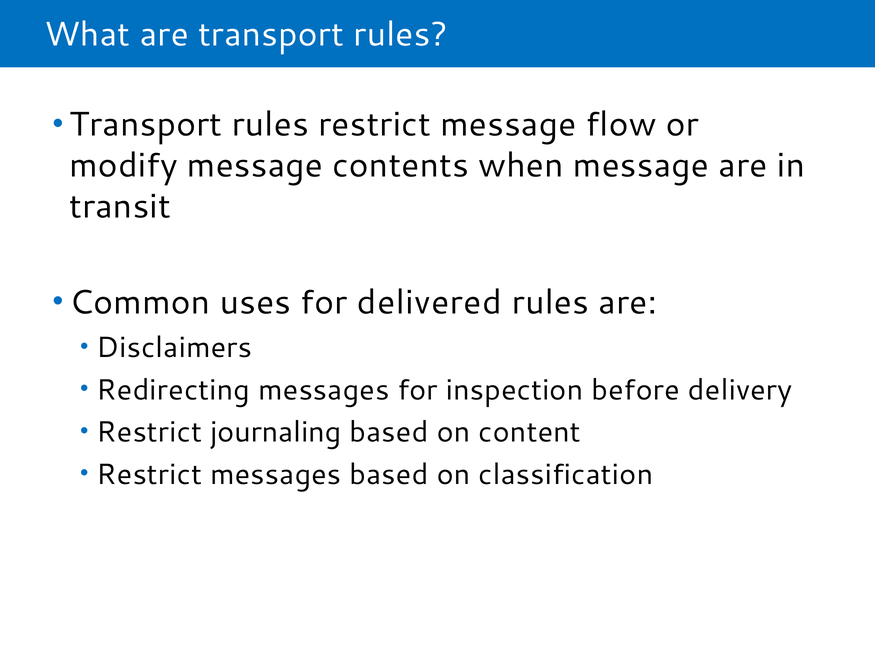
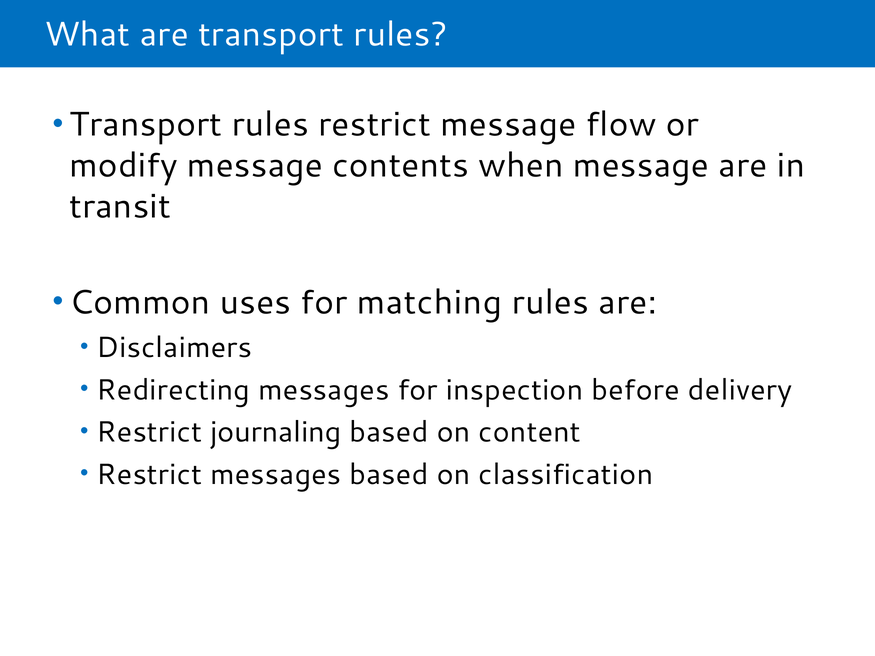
delivered: delivered -> matching
